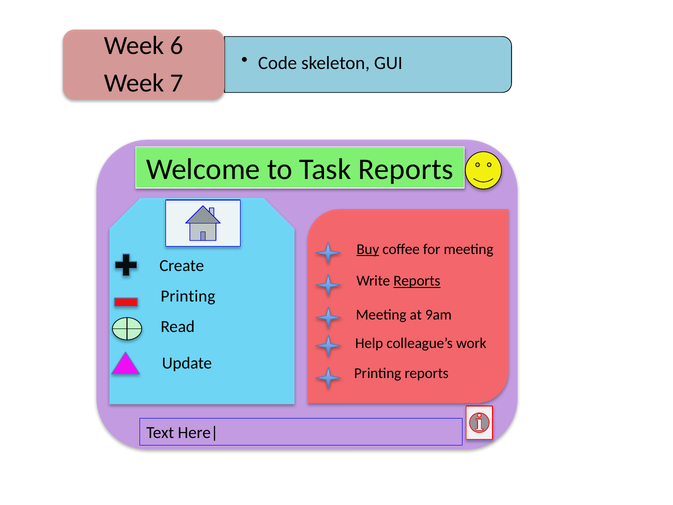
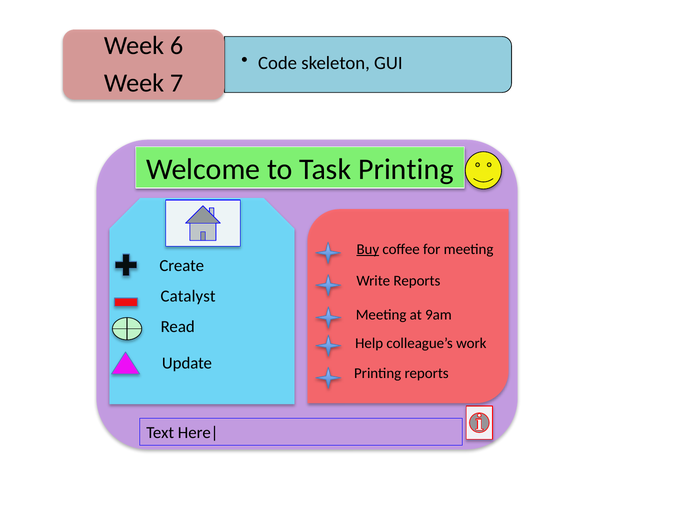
Task Reports: Reports -> Printing
Reports at (417, 281) underline: present -> none
Printing at (188, 296): Printing -> Catalyst
